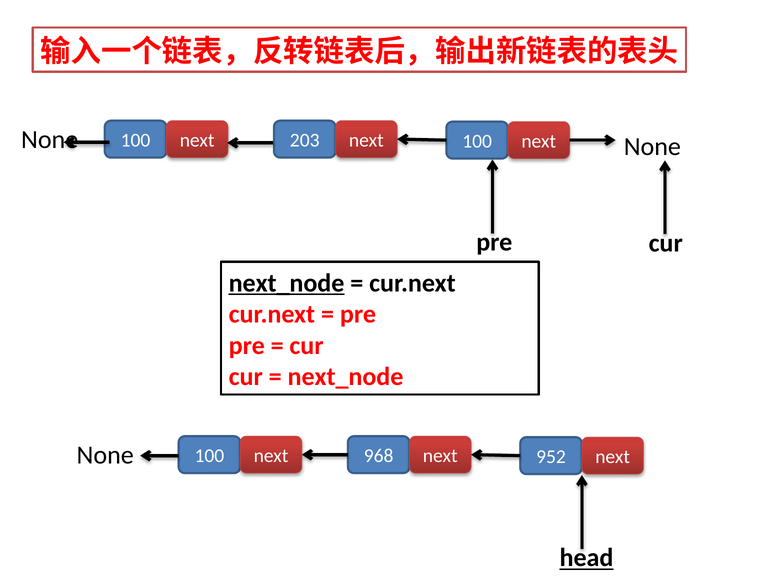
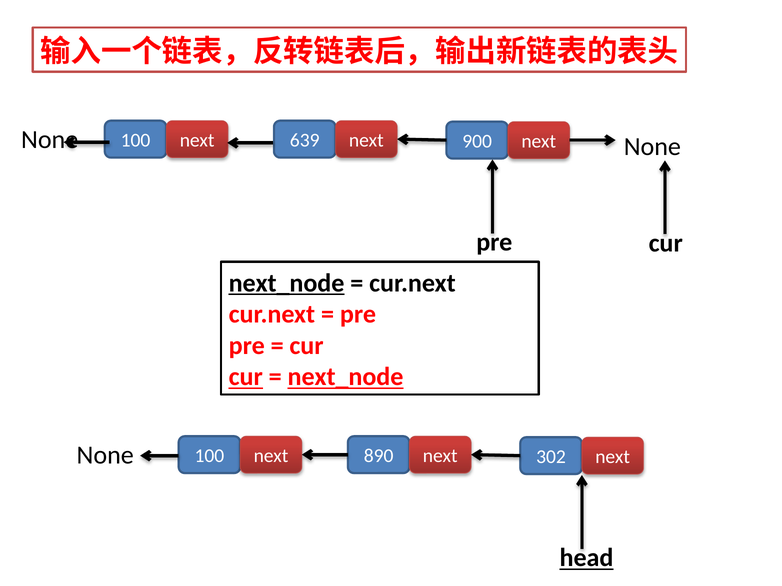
203: 203 -> 639
next 100: 100 -> 900
cur at (246, 377) underline: none -> present
next_node at (345, 377) underline: none -> present
968: 968 -> 890
952: 952 -> 302
